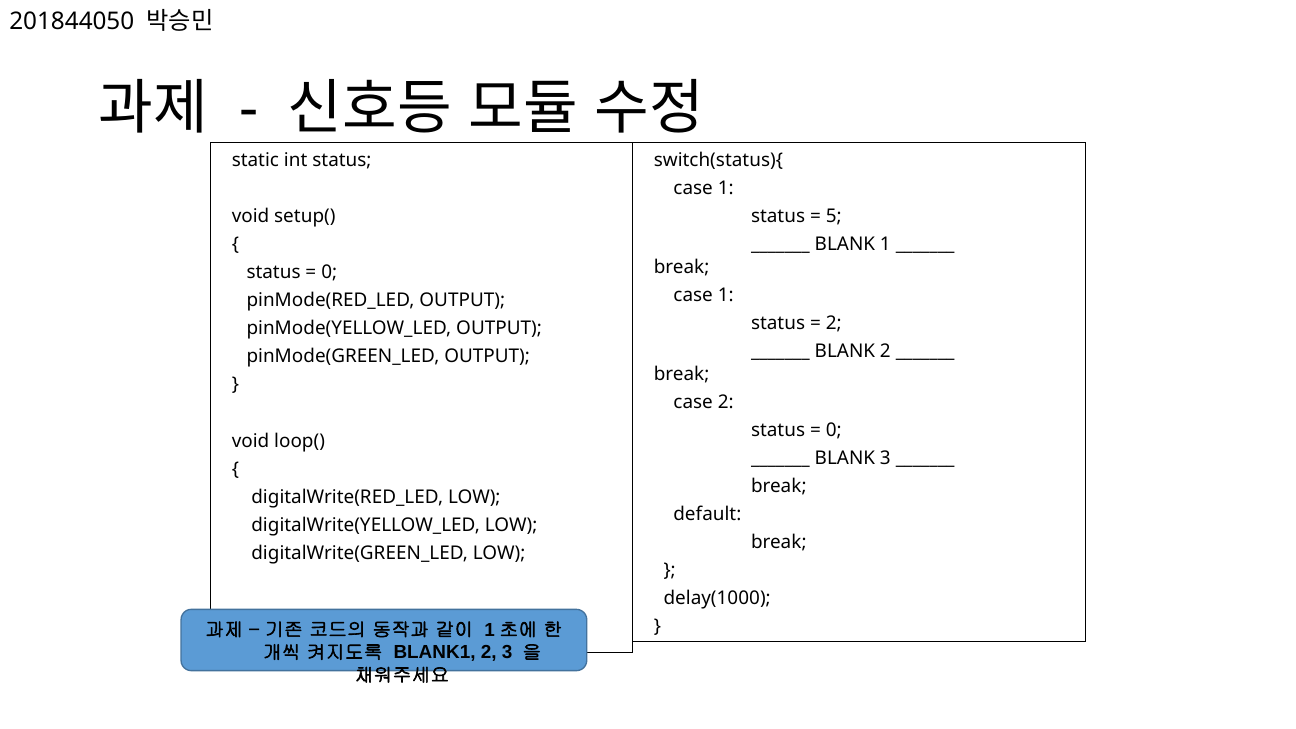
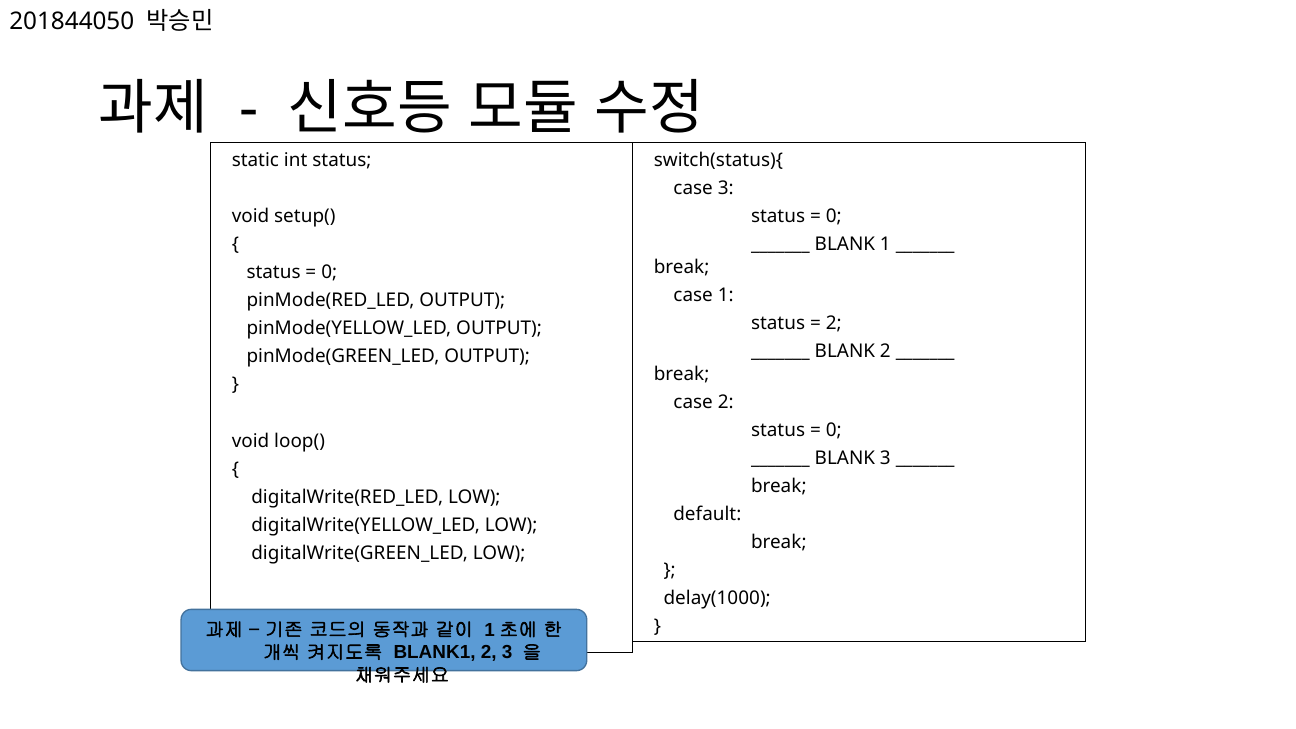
1 at (726, 188): 1 -> 3
5 at (834, 216): 5 -> 0
